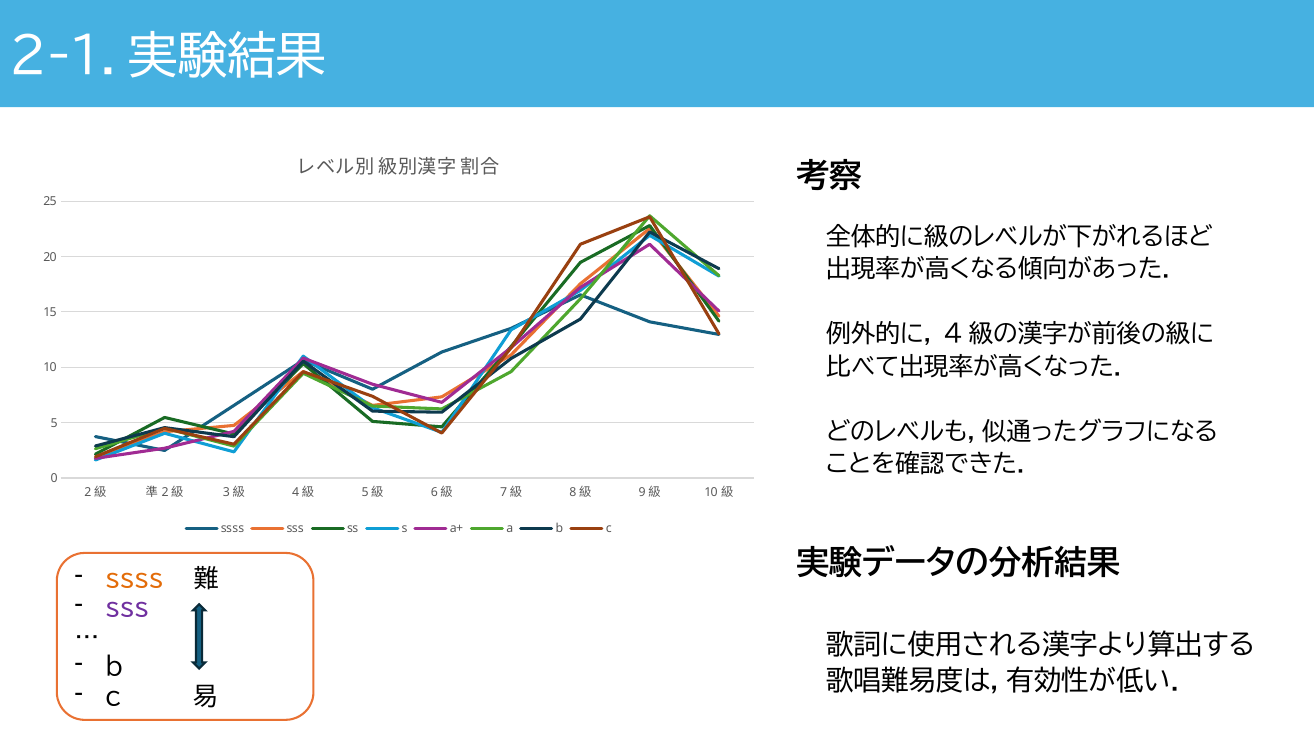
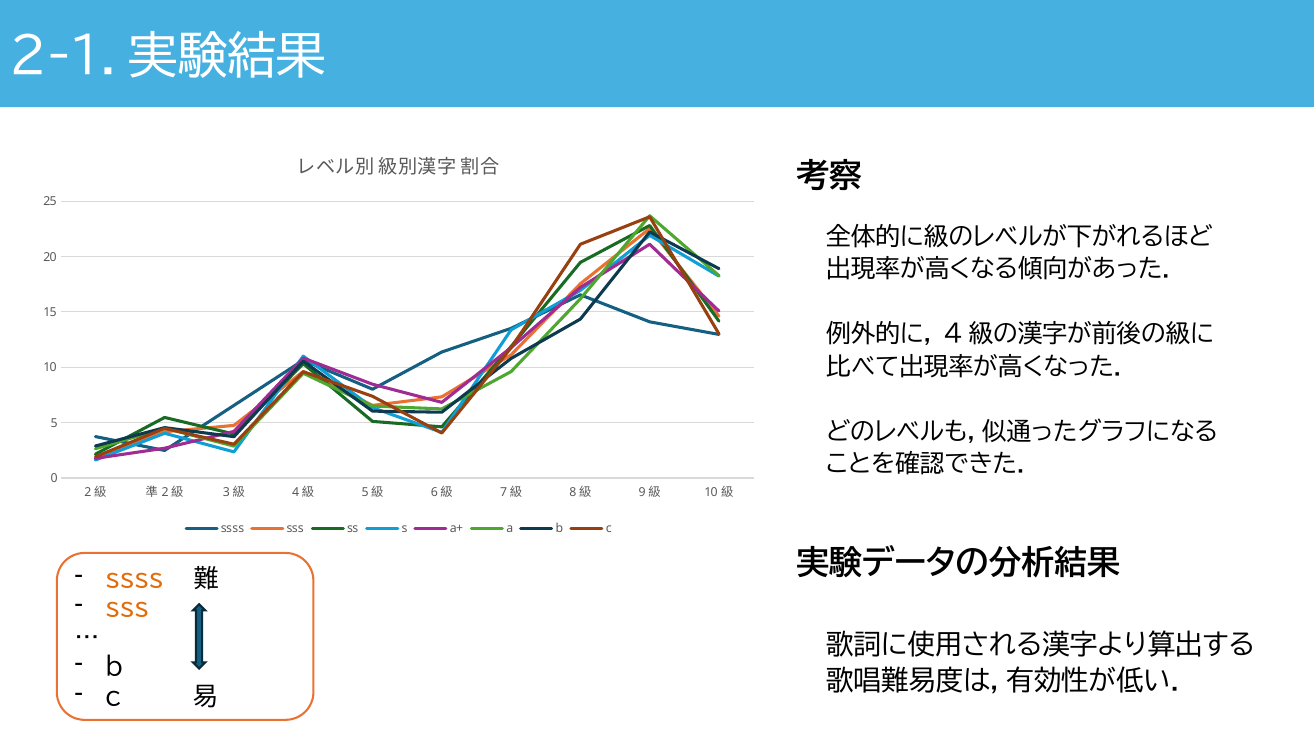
sss at (127, 609) colour: purple -> orange
